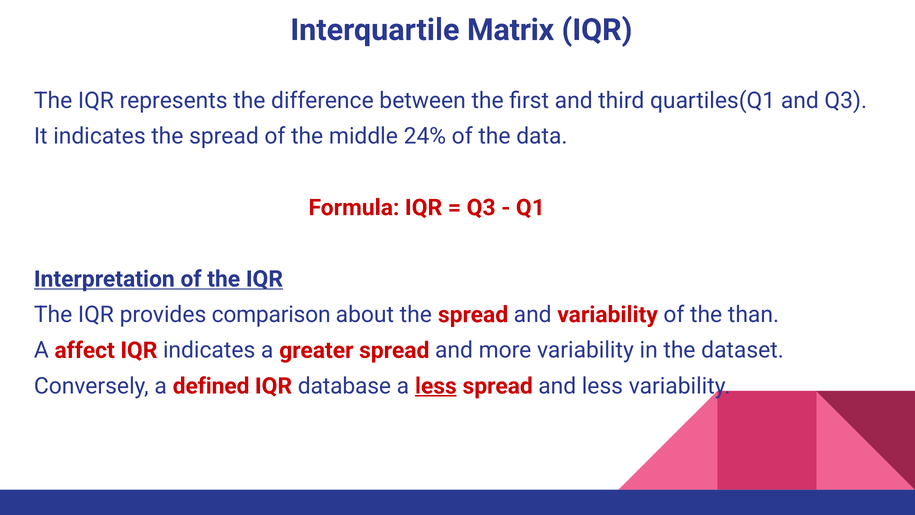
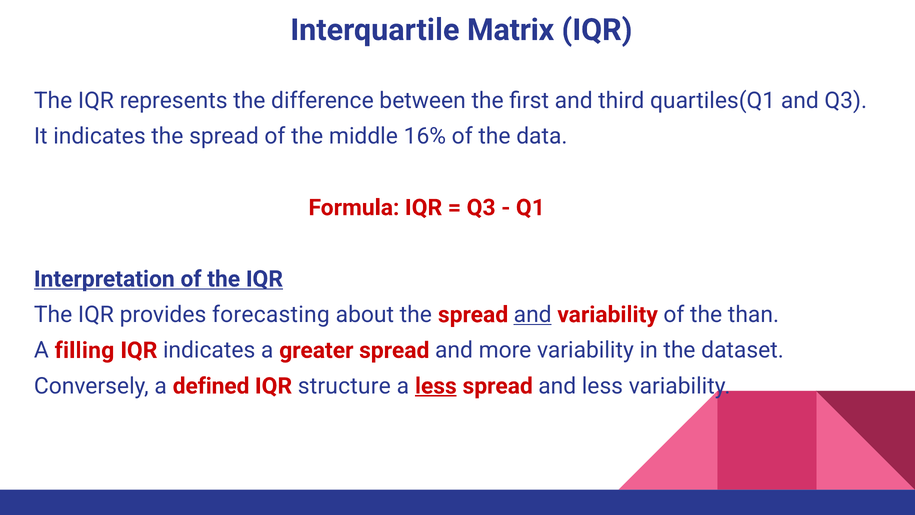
24%: 24% -> 16%
comparison: comparison -> forecasting
and at (533, 315) underline: none -> present
affect: affect -> filling
database: database -> structure
